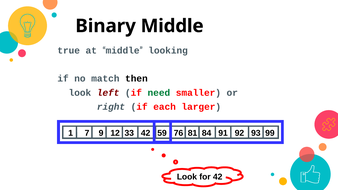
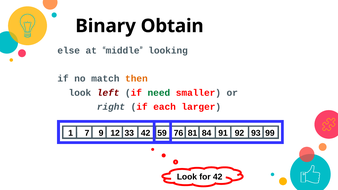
Binary Middle: Middle -> Obtain
true: true -> else
then colour: black -> orange
